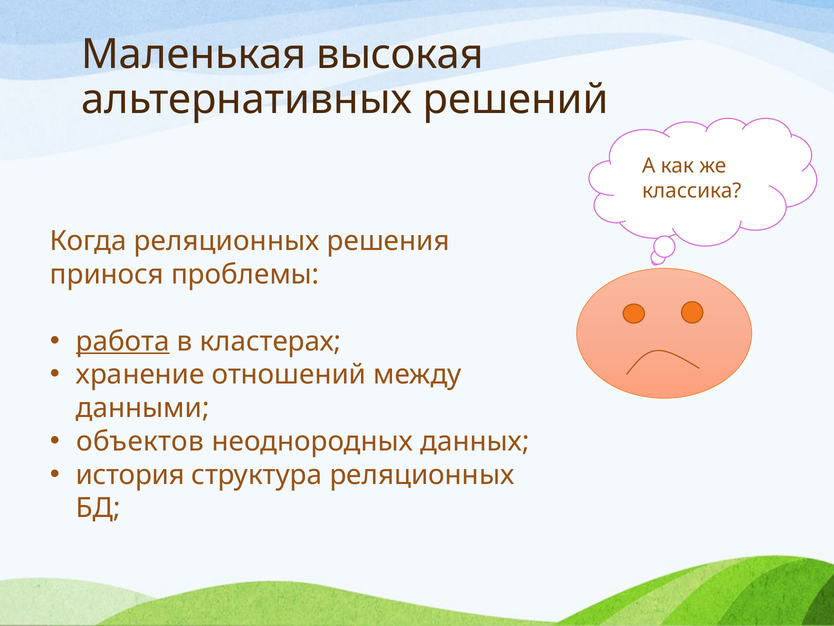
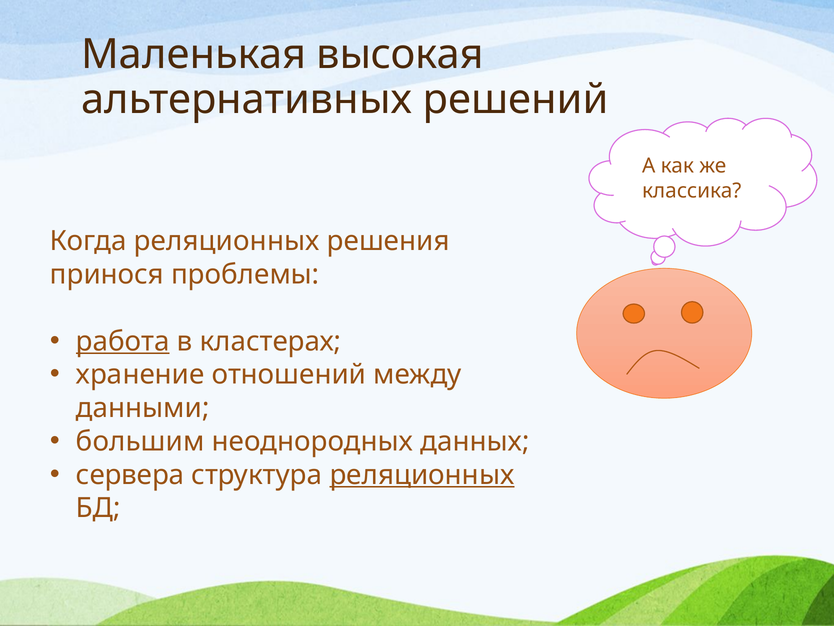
объектов: объектов -> большим
история: история -> сервера
реляционных at (422, 475) underline: none -> present
